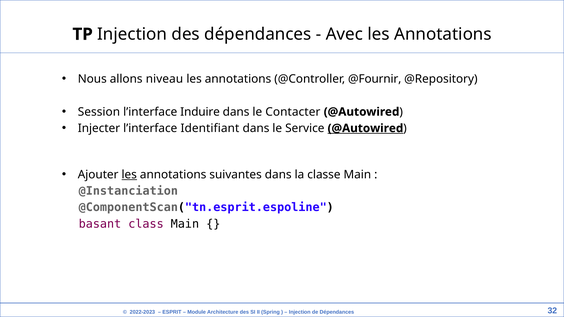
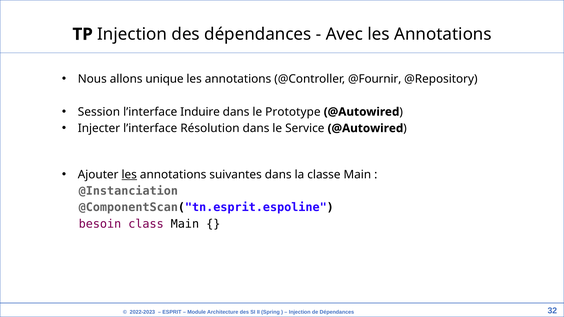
niveau: niveau -> unique
Contacter: Contacter -> Prototype
Identifiant: Identifiant -> Résolution
@Autowired at (365, 128) underline: present -> none
basant: basant -> besoin
